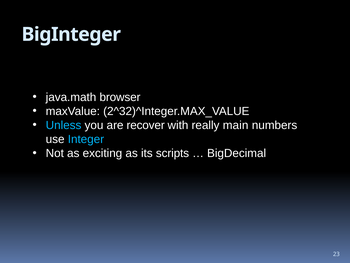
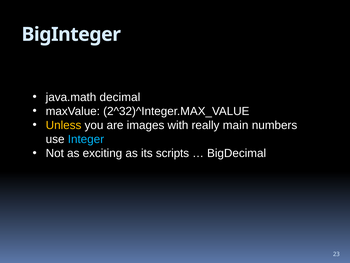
browser: browser -> decimal
Unless colour: light blue -> yellow
recover: recover -> images
